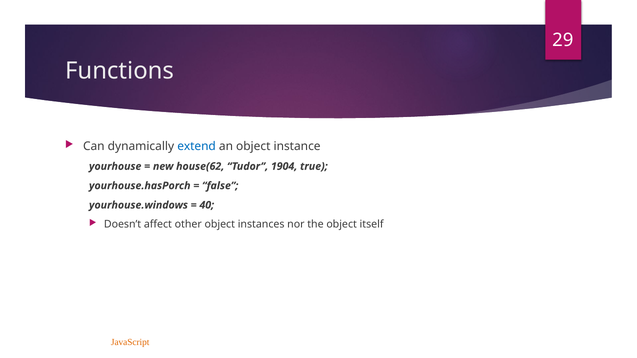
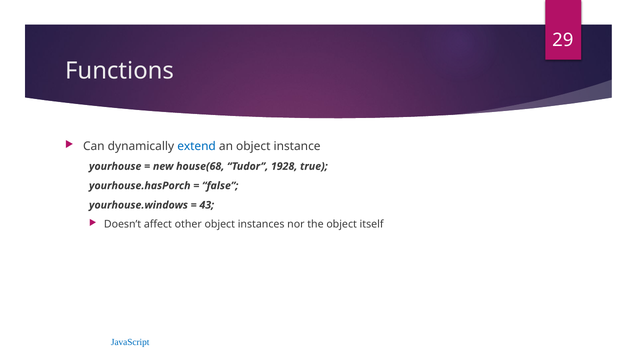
house(62: house(62 -> house(68
1904: 1904 -> 1928
40: 40 -> 43
JavaScript colour: orange -> blue
